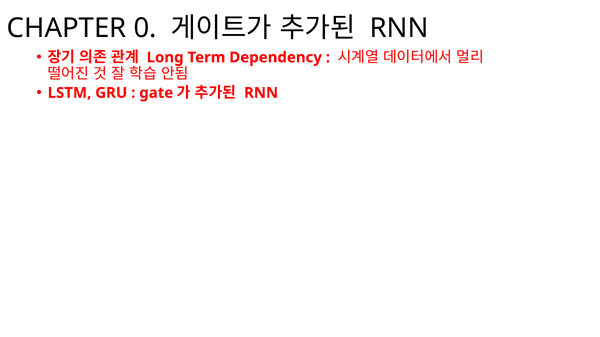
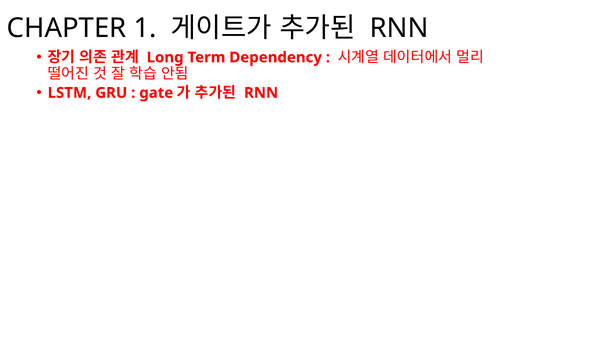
0: 0 -> 1
